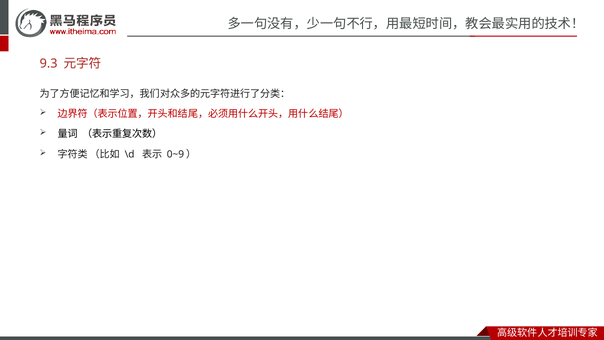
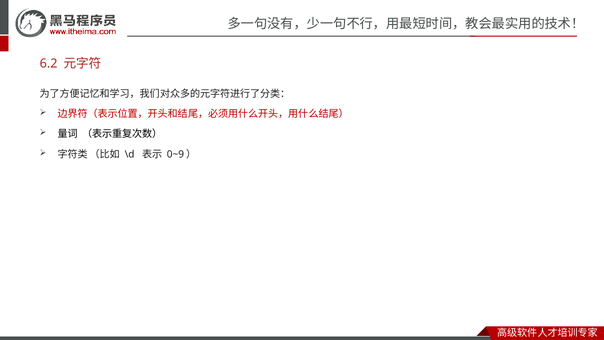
9.3: 9.3 -> 6.2
